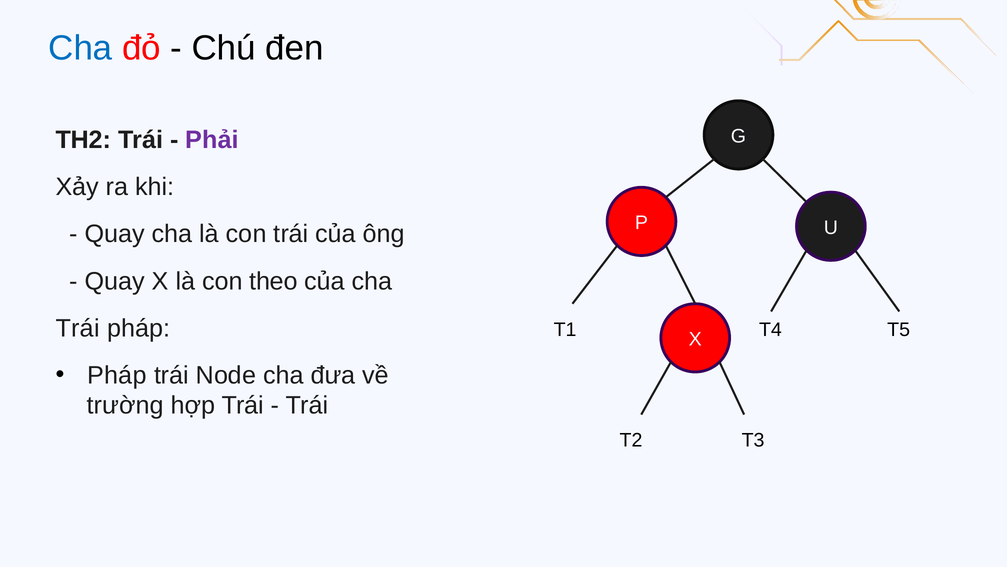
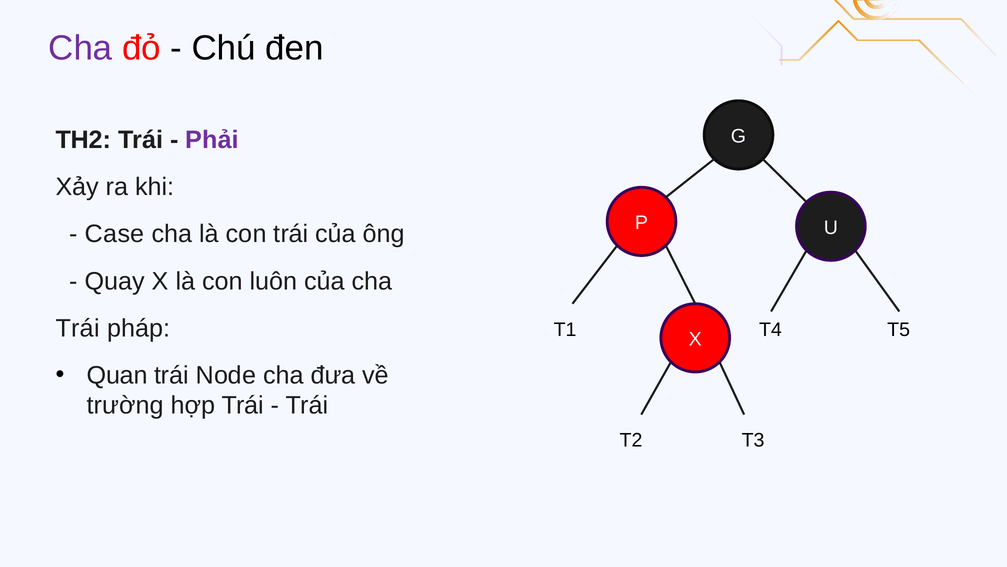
Cha at (80, 48) colour: blue -> purple
Quay at (115, 234): Quay -> Case
theo: theo -> luôn
Pháp at (117, 375): Pháp -> Quan
